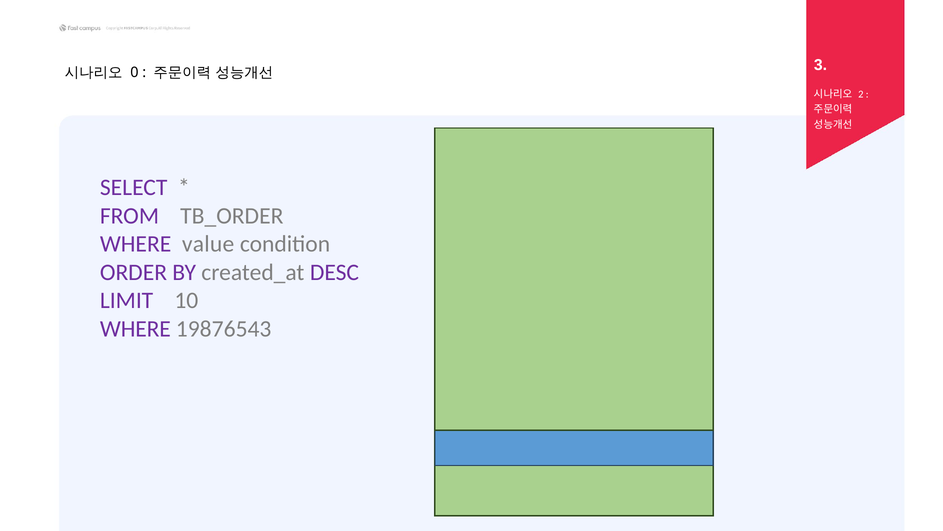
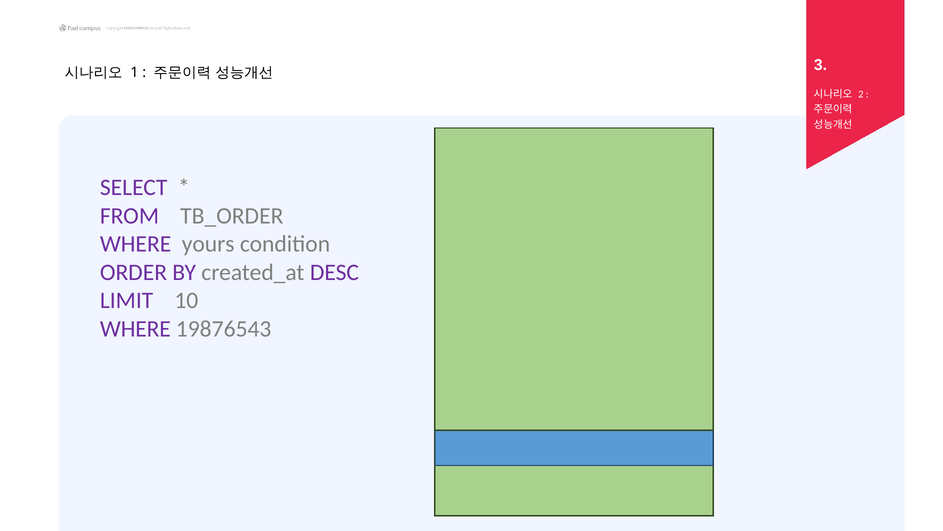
0: 0 -> 1
value: value -> yours
